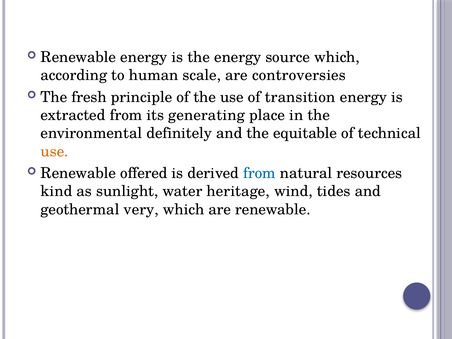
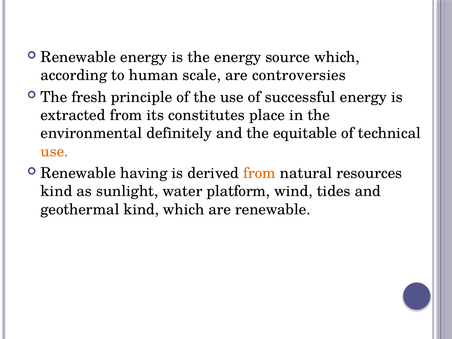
transition: transition -> successful
generating: generating -> constitutes
offered: offered -> having
from at (259, 173) colour: blue -> orange
heritage: heritage -> platform
geothermal very: very -> kind
